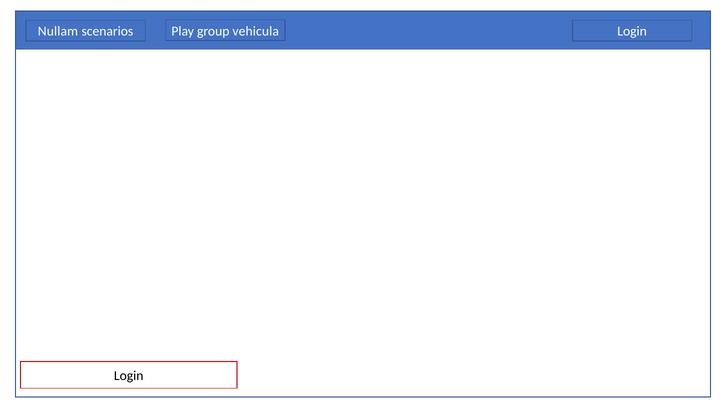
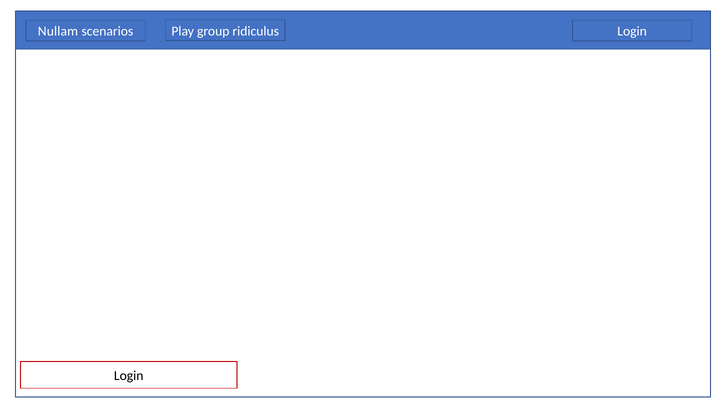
vehicula: vehicula -> ridiculus
